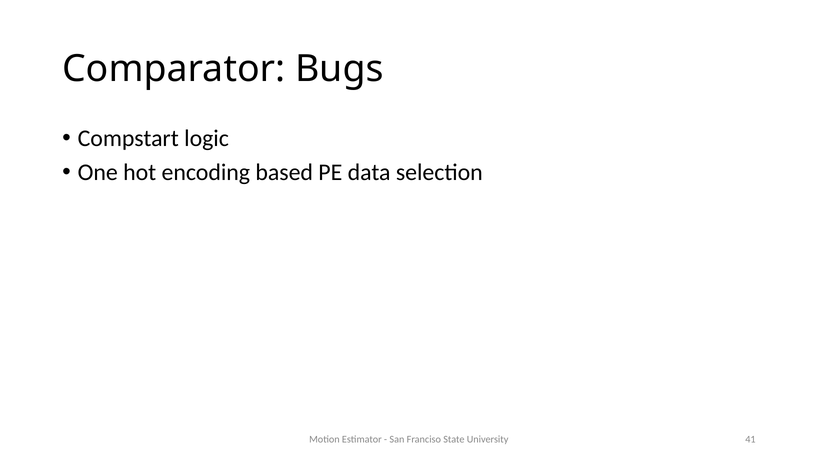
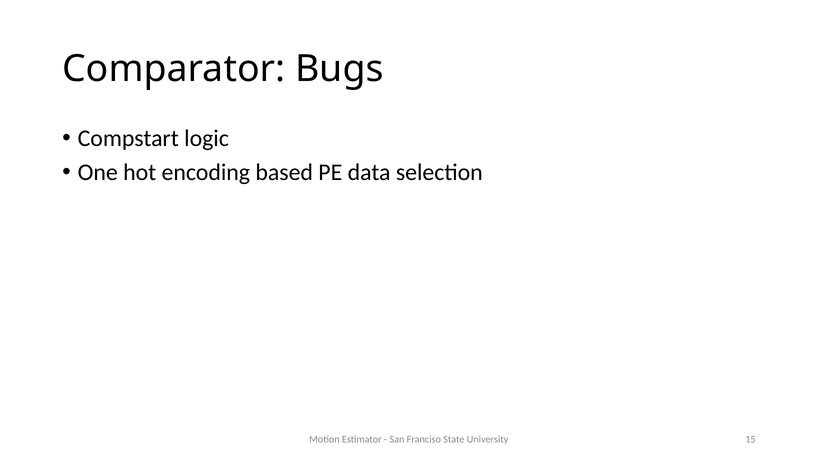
41: 41 -> 15
